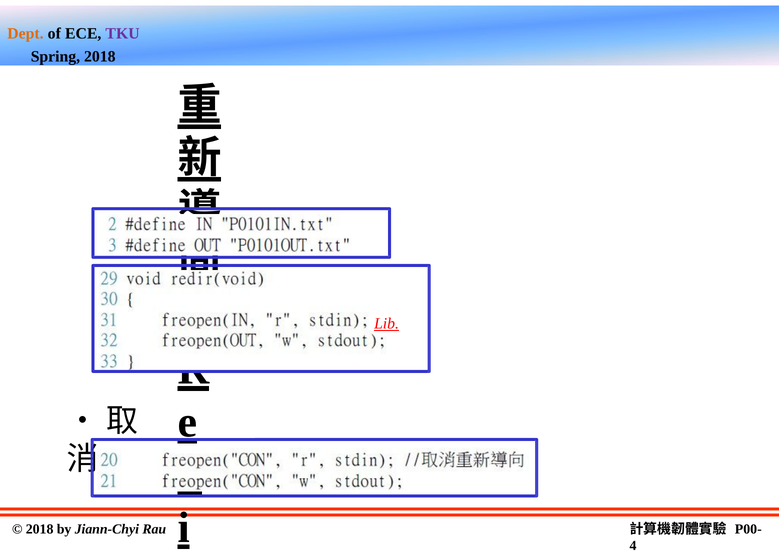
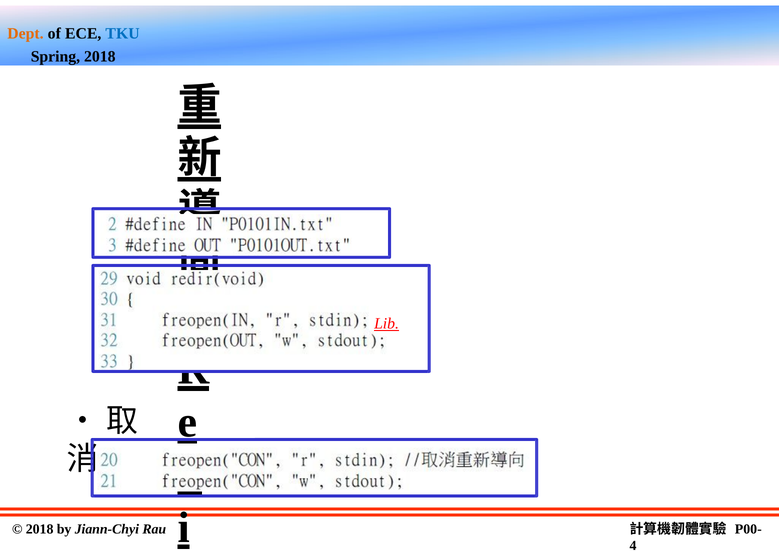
TKU colour: purple -> blue
